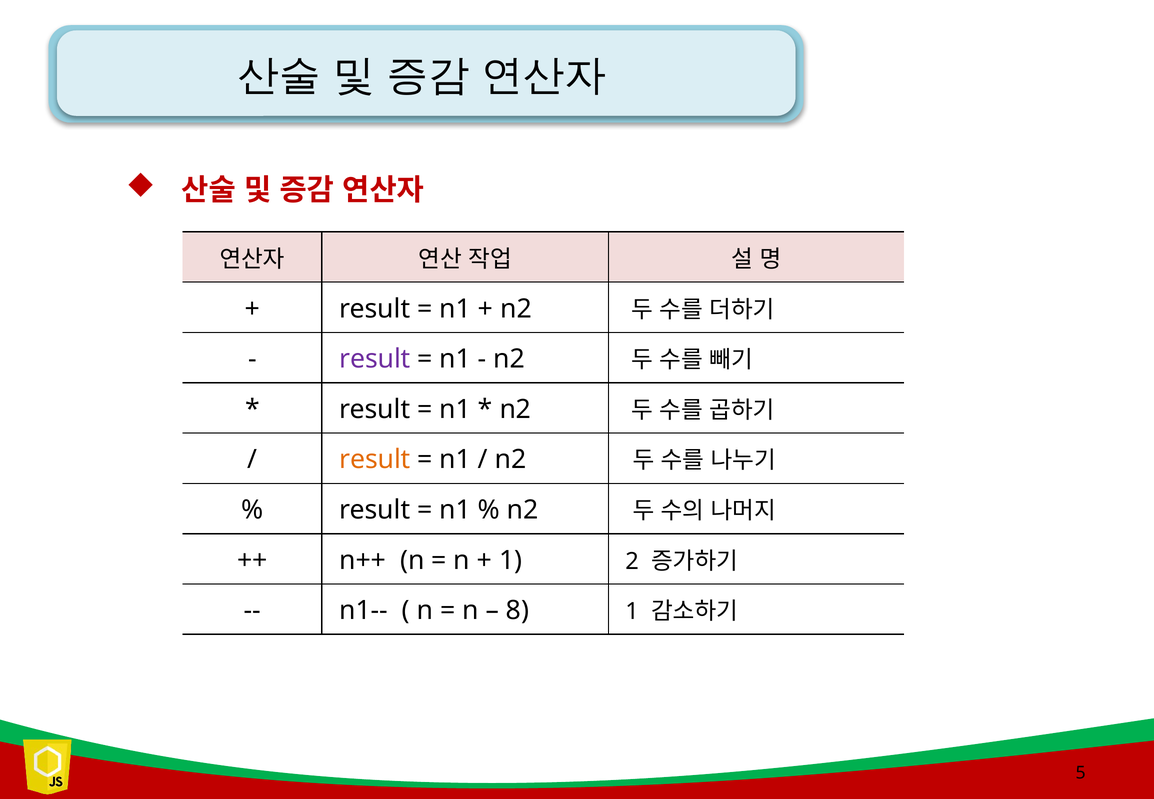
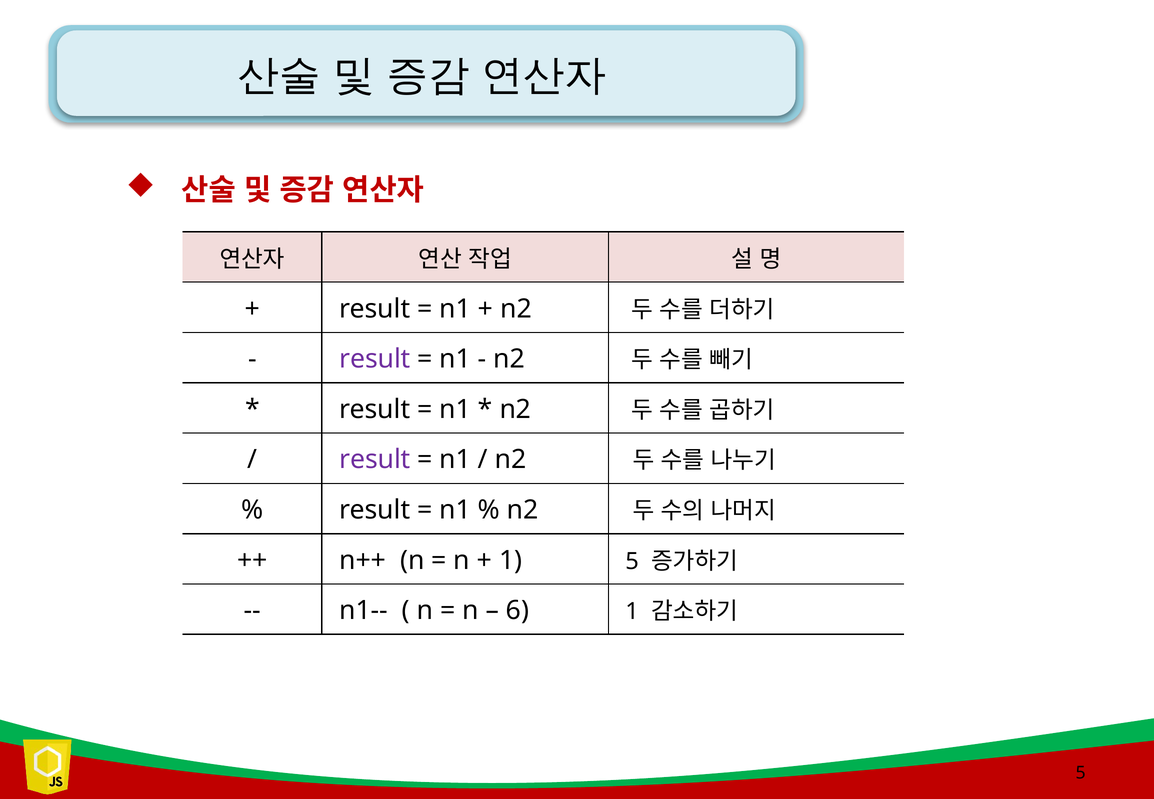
result at (375, 460) colour: orange -> purple
1 2: 2 -> 5
8: 8 -> 6
